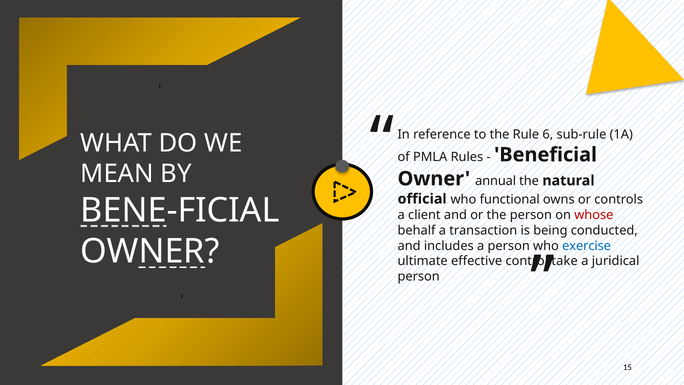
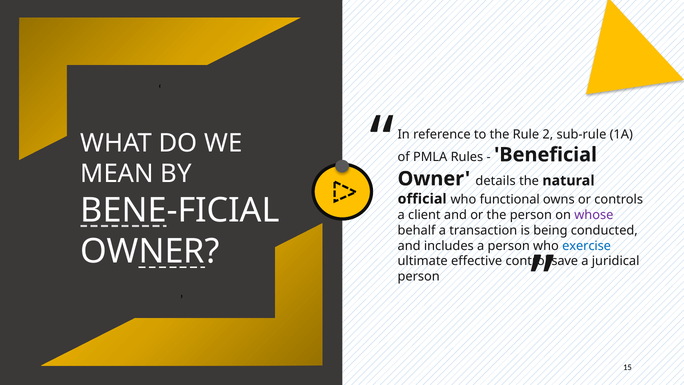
6: 6 -> 2
annual: annual -> details
whose colour: red -> purple
take: take -> save
